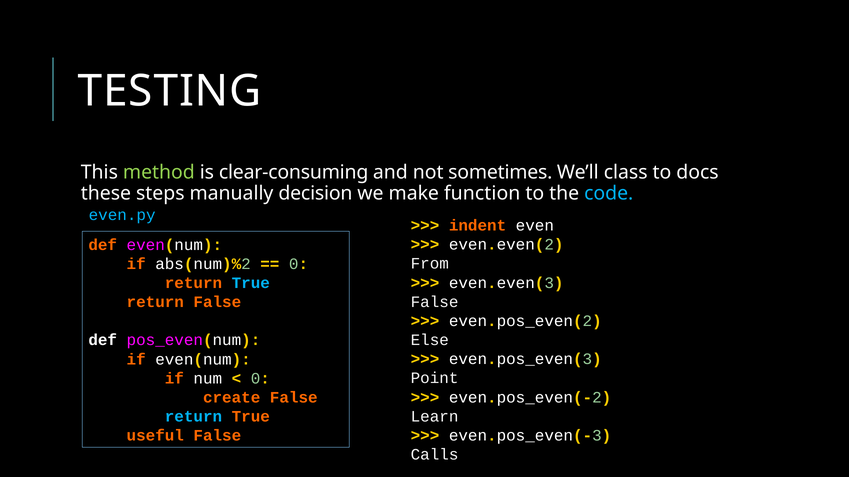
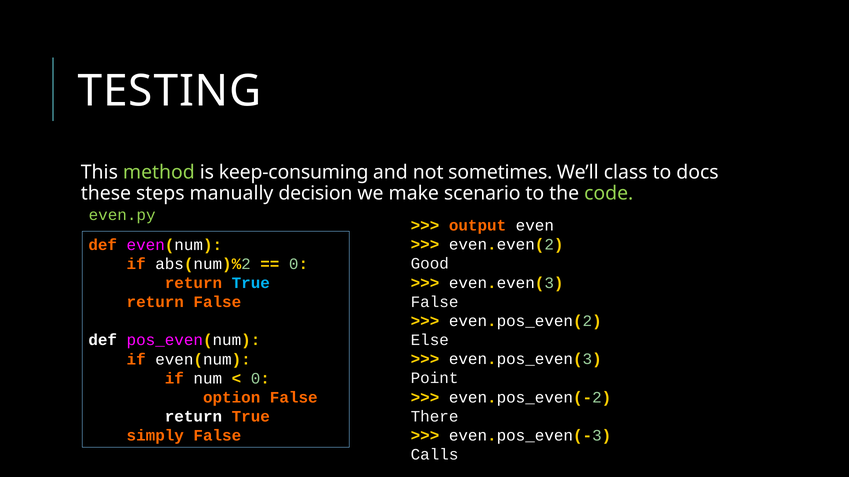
clear-consuming: clear-consuming -> keep-consuming
function: function -> scenario
code colour: light blue -> light green
even.py colour: light blue -> light green
indent: indent -> output
From: From -> Good
create: create -> option
Learn: Learn -> There
return at (193, 417) colour: light blue -> white
useful: useful -> simply
